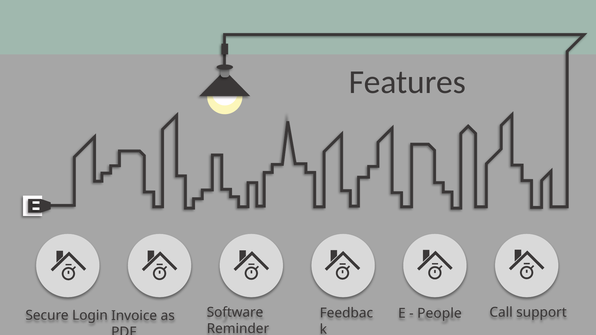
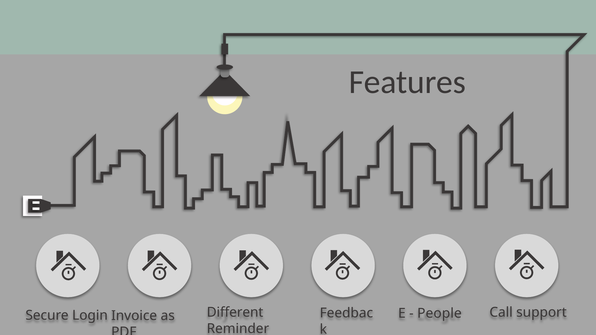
Software: Software -> Different
